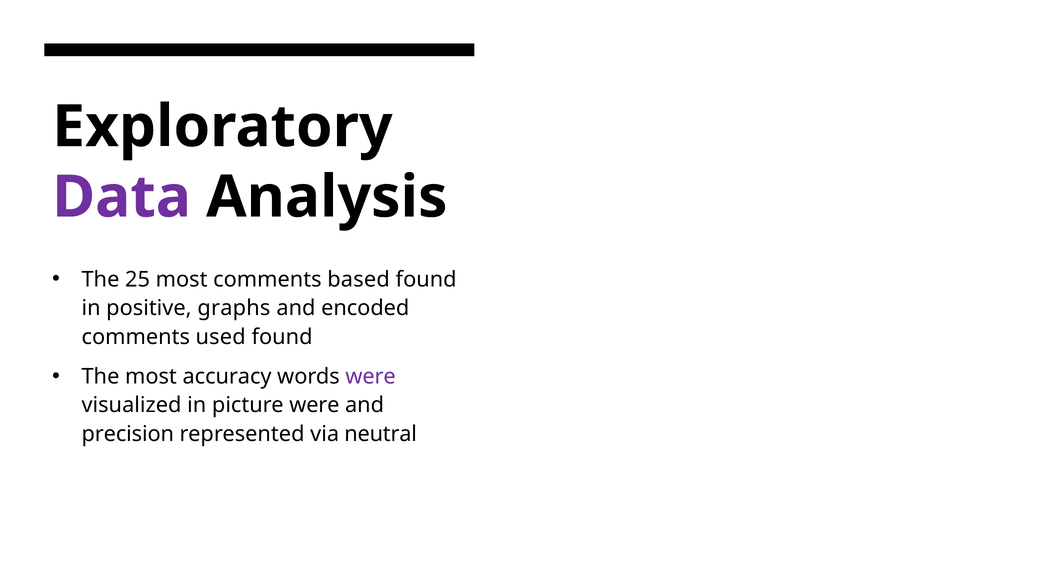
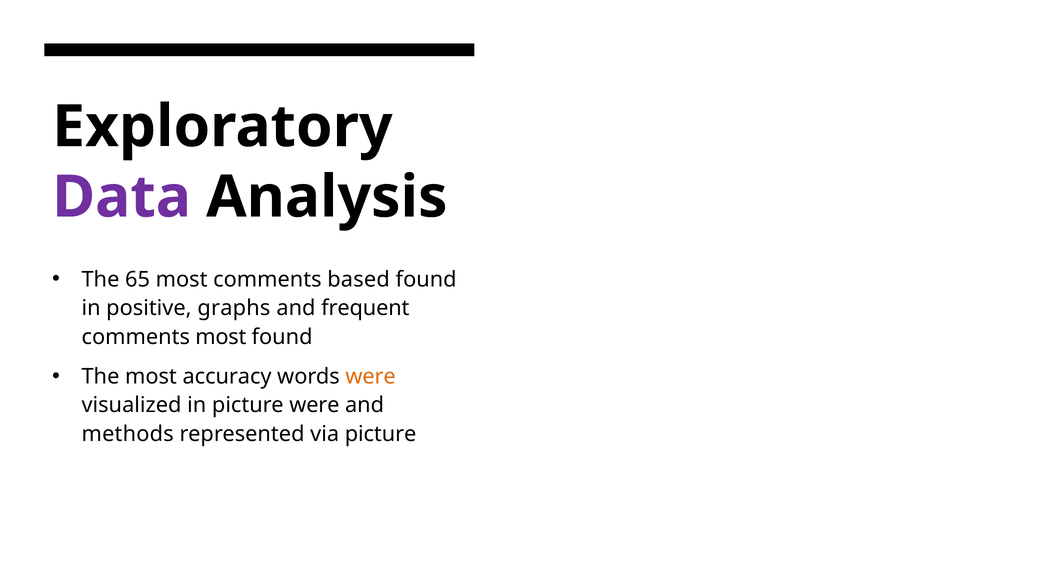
25: 25 -> 65
encoded: encoded -> frequent
comments used: used -> most
were at (371, 377) colour: purple -> orange
precision: precision -> methods
via neutral: neutral -> picture
